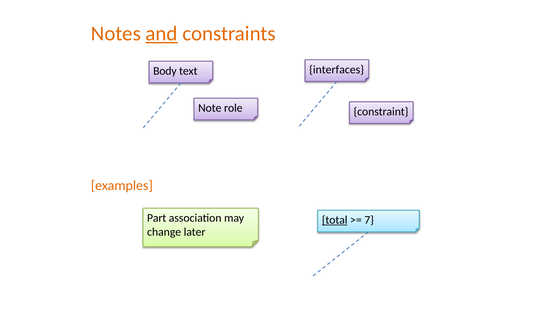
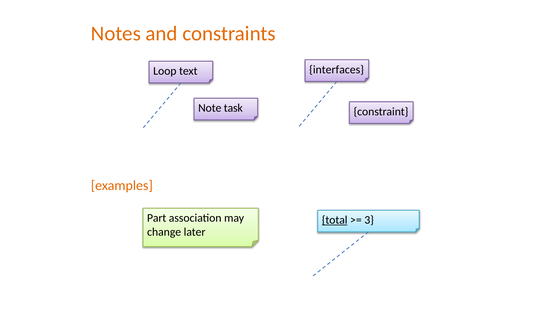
and underline: present -> none
Body: Body -> Loop
role: role -> task
7: 7 -> 3
